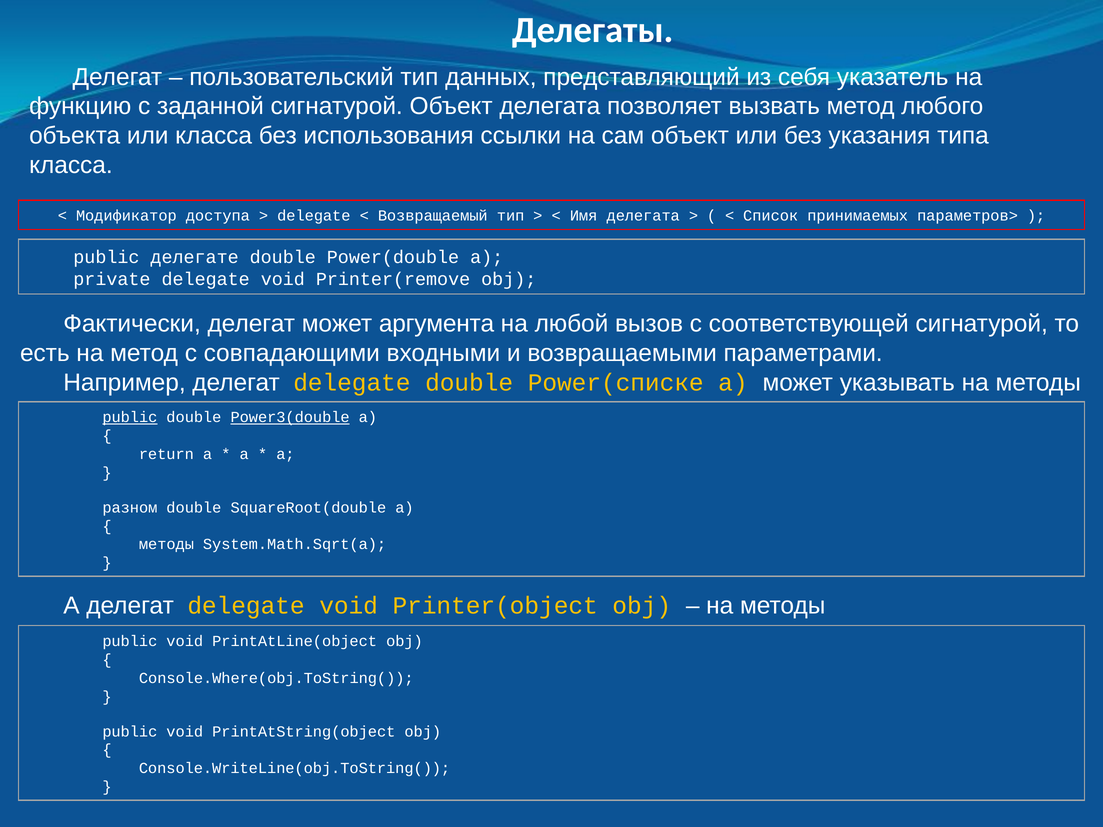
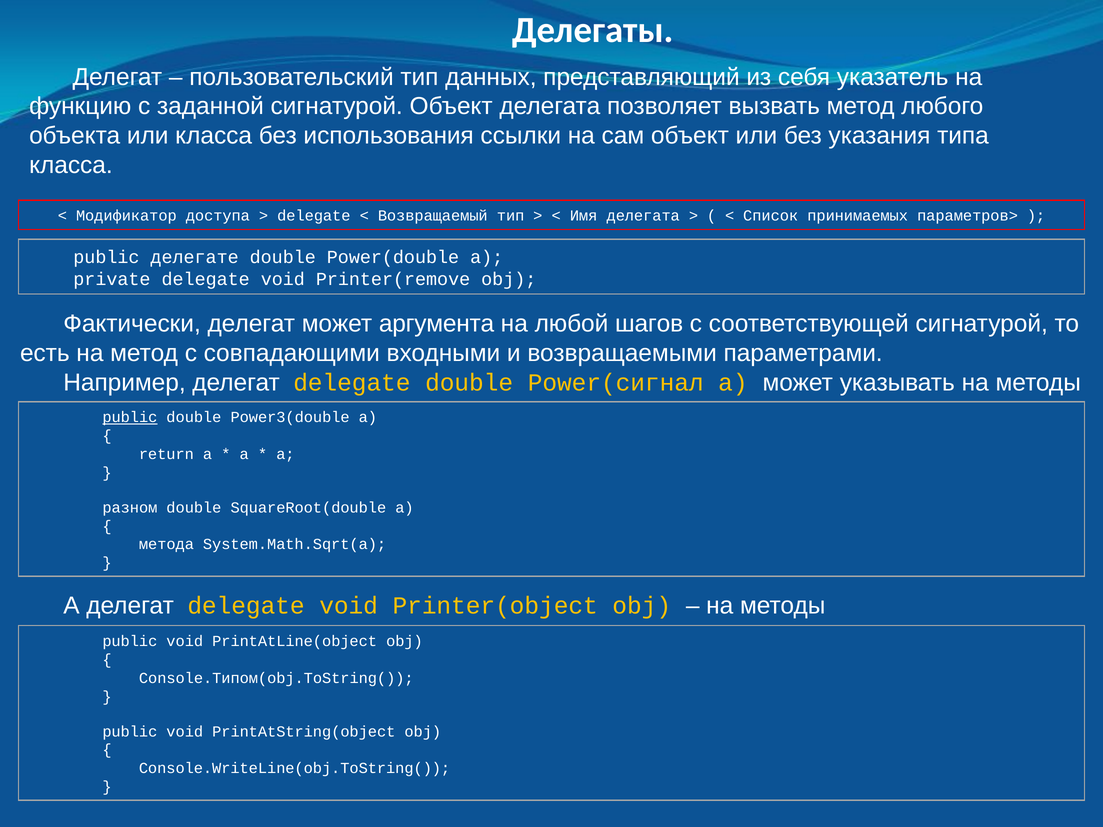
вызов: вызов -> шагов
Power(списке: Power(списке -> Power(сигнал
Power3(double underline: present -> none
методы at (166, 545): методы -> метода
Console.Where(obj.ToString(: Console.Where(obj.ToString( -> Console.Типом(obj.ToString(
